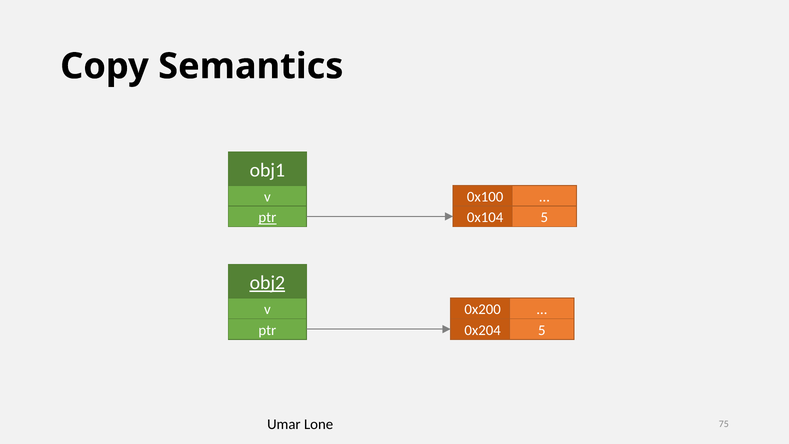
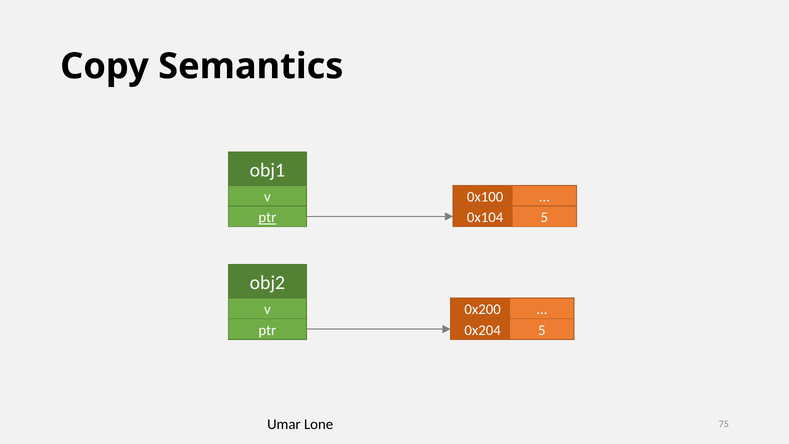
obj2 underline: present -> none
